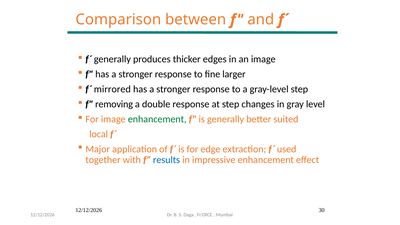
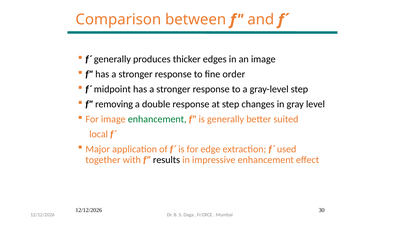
larger: larger -> order
mirrored: mirrored -> midpoint
results colour: blue -> black
